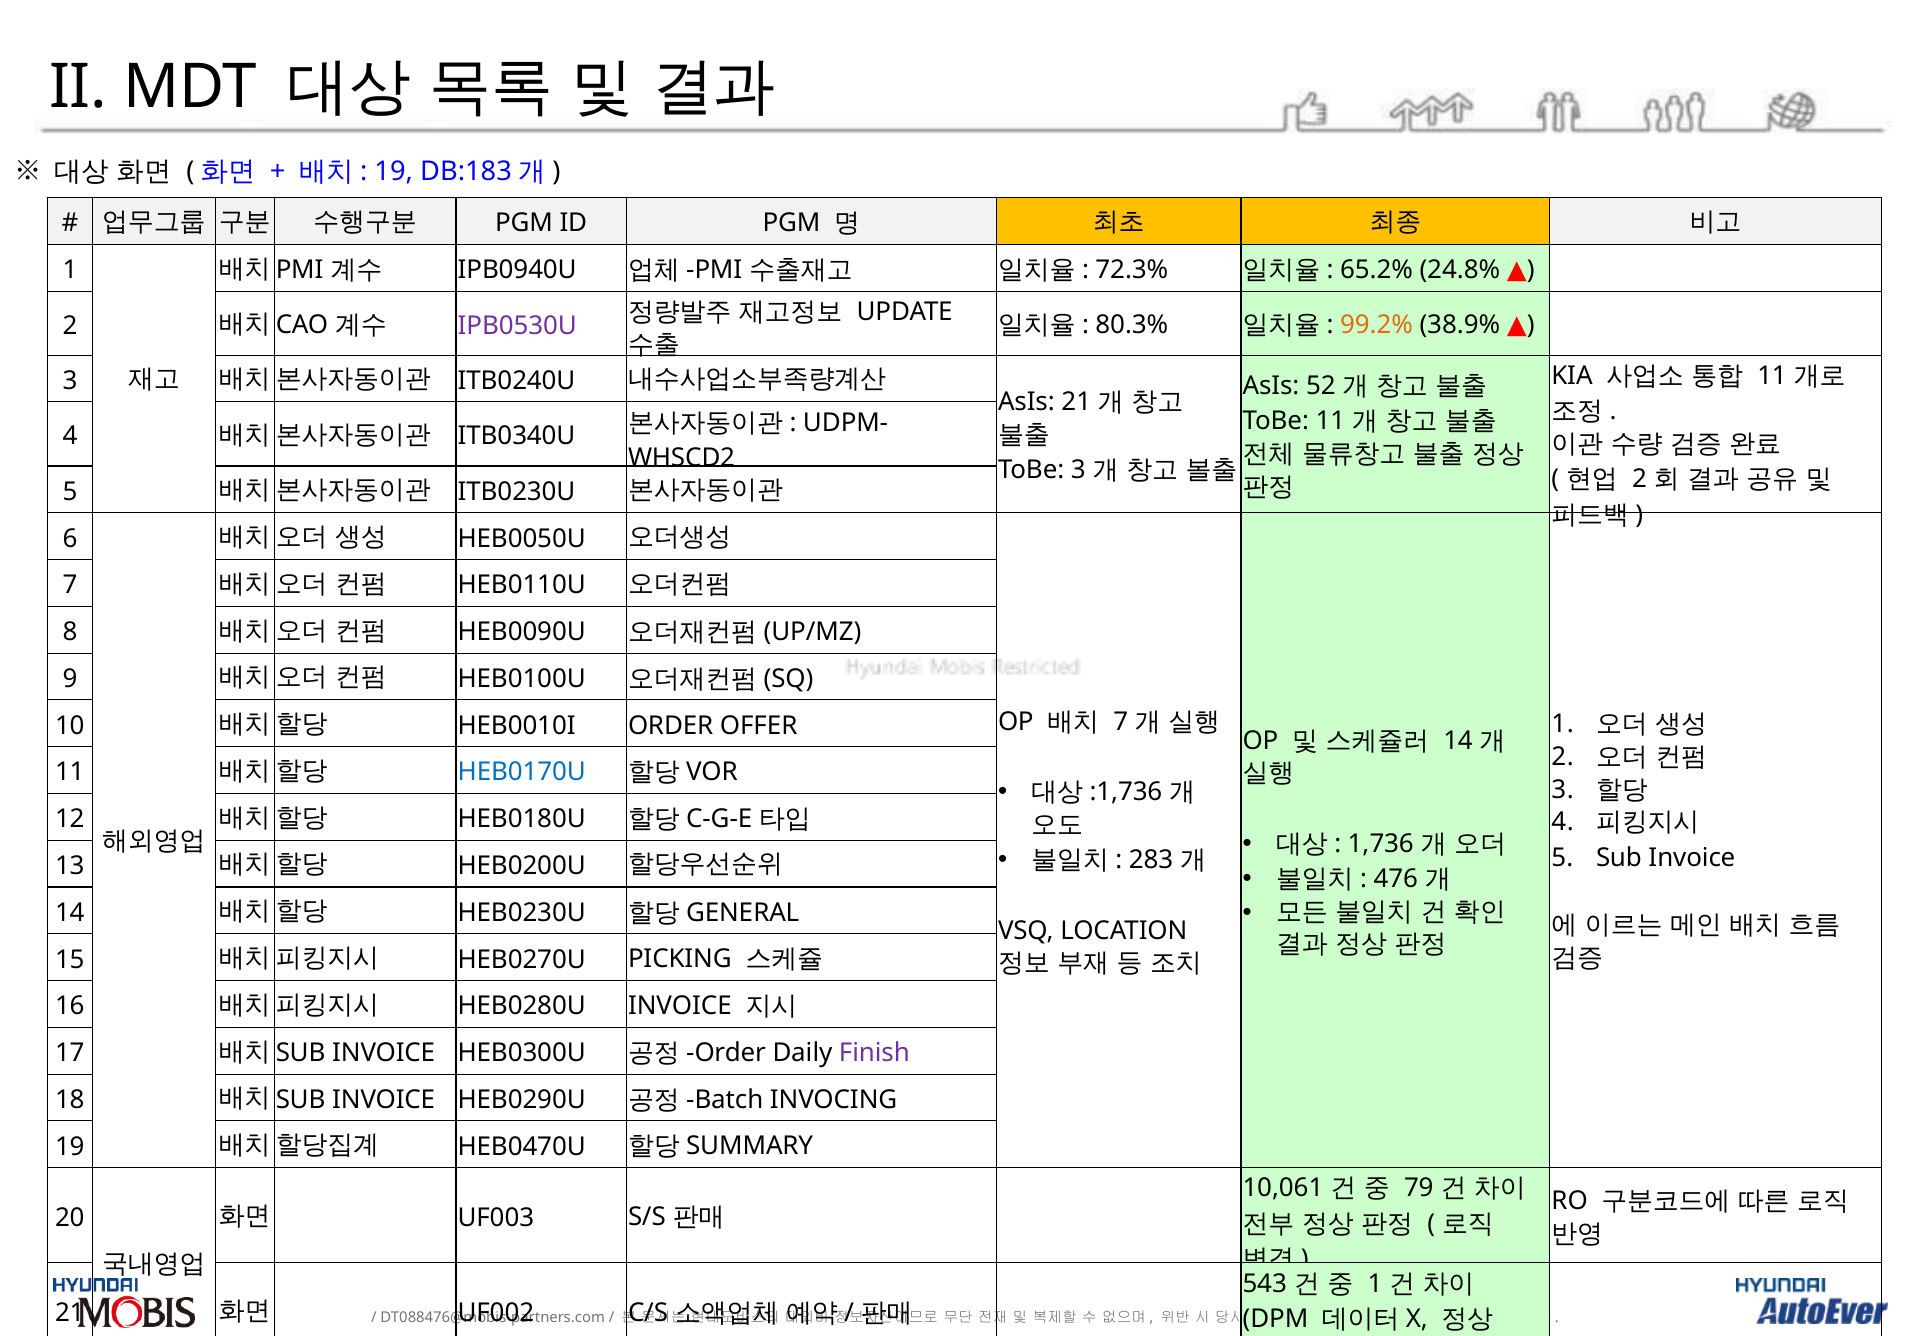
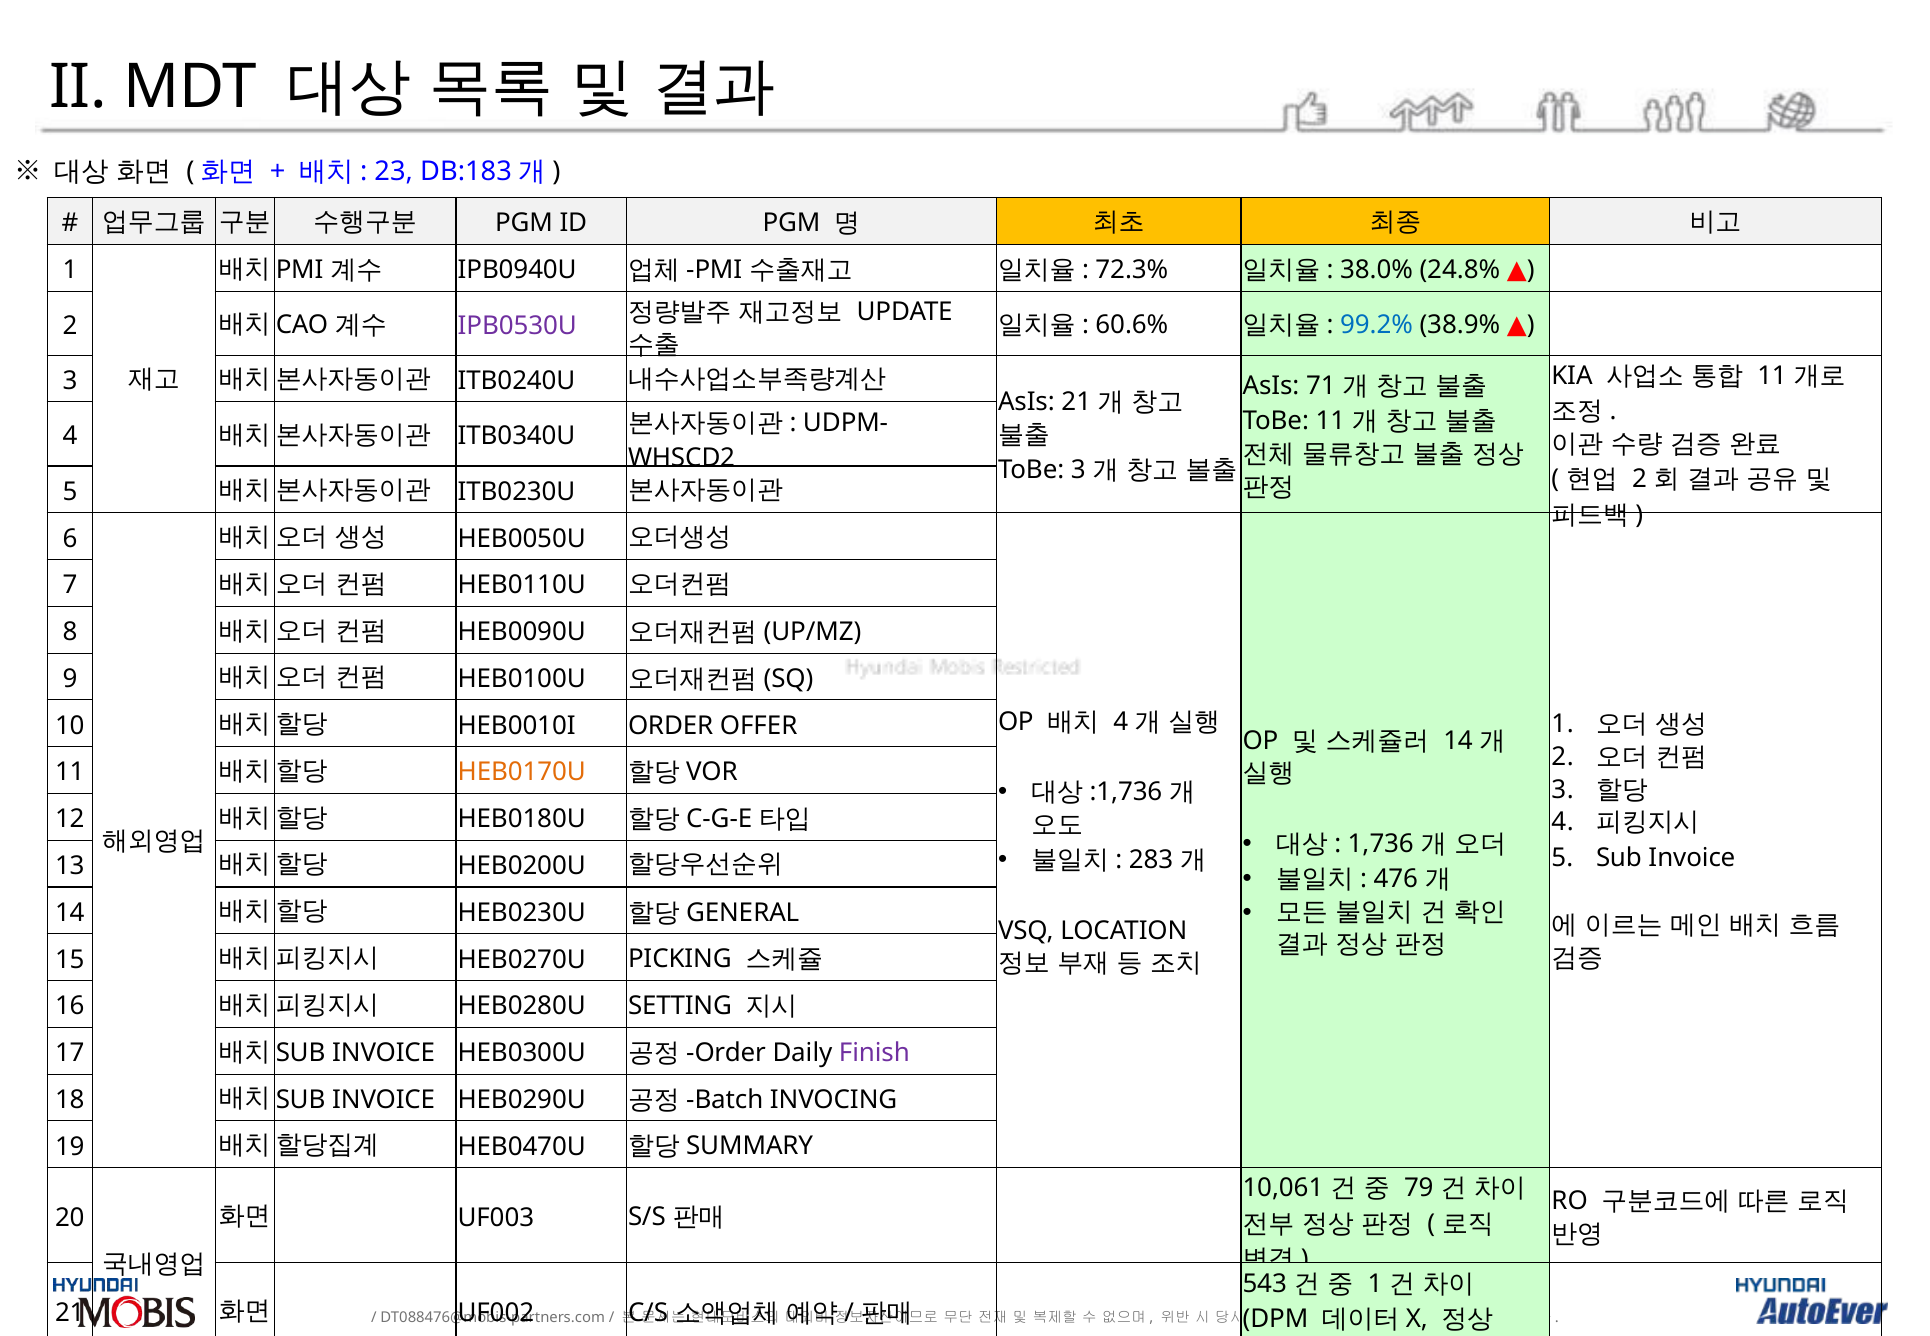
19 at (394, 172): 19 -> 23
65.2%: 65.2% -> 38.0%
80.3%: 80.3% -> 60.6%
99.2% colour: orange -> blue
52: 52 -> 71
7 at (1121, 722): 7 -> 4
HEB0170U colour: blue -> orange
HEB0280U INVOICE: INVOICE -> SETTING
